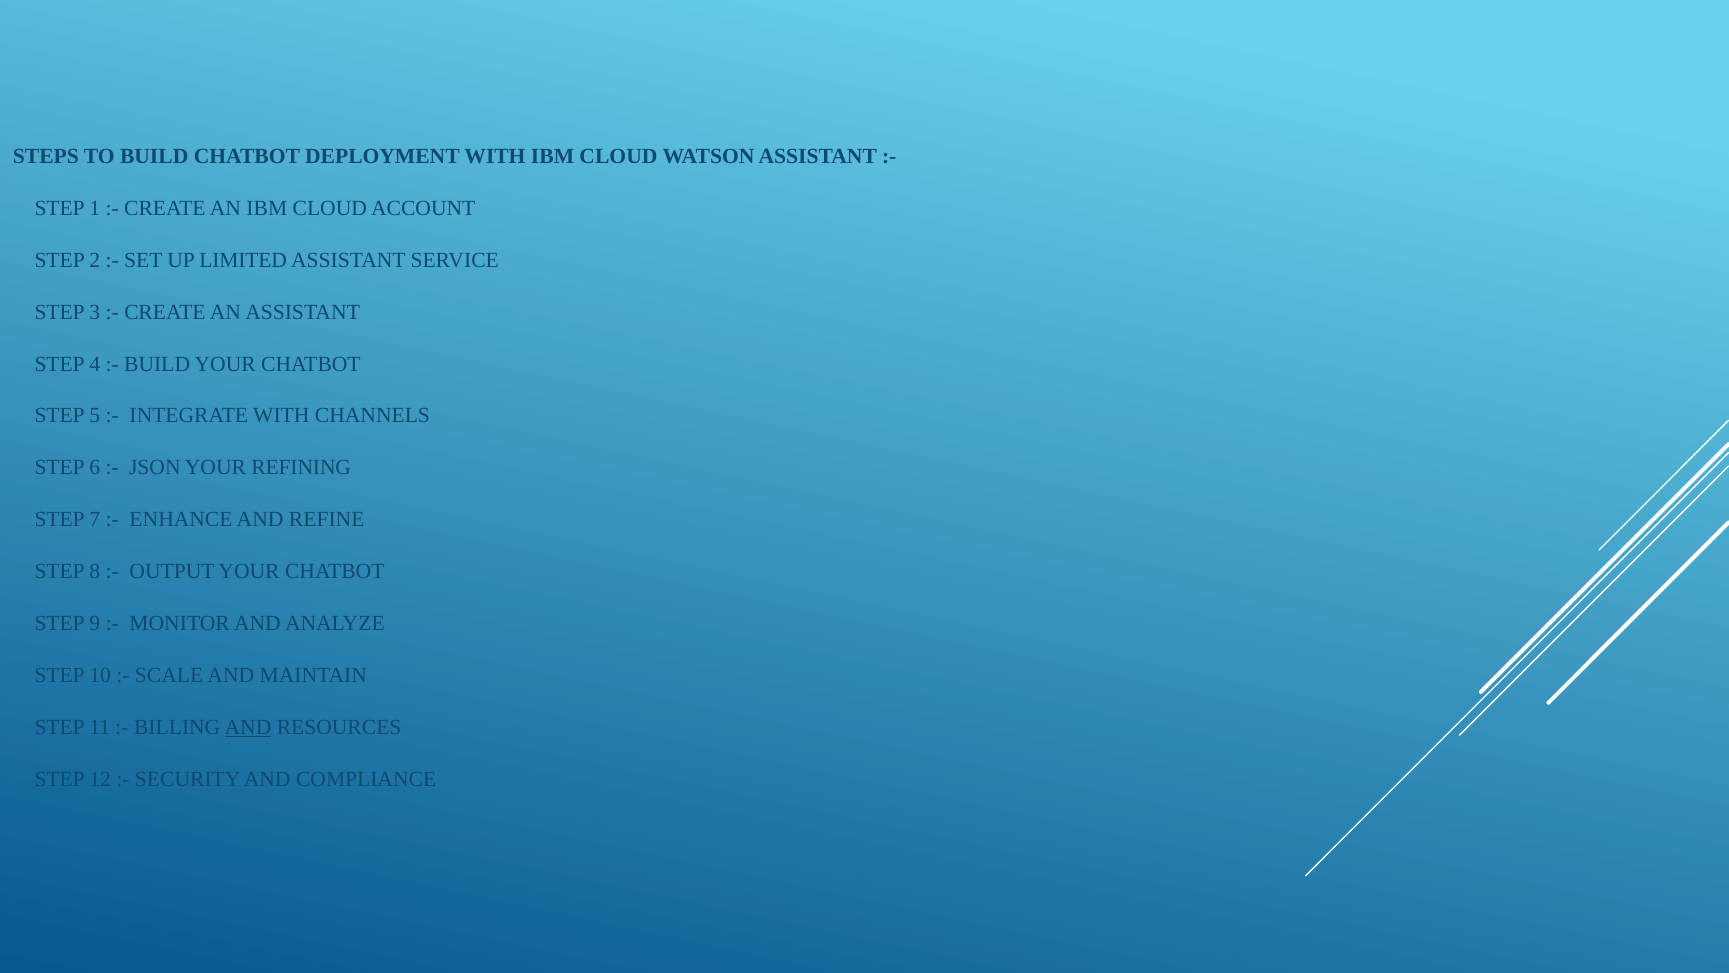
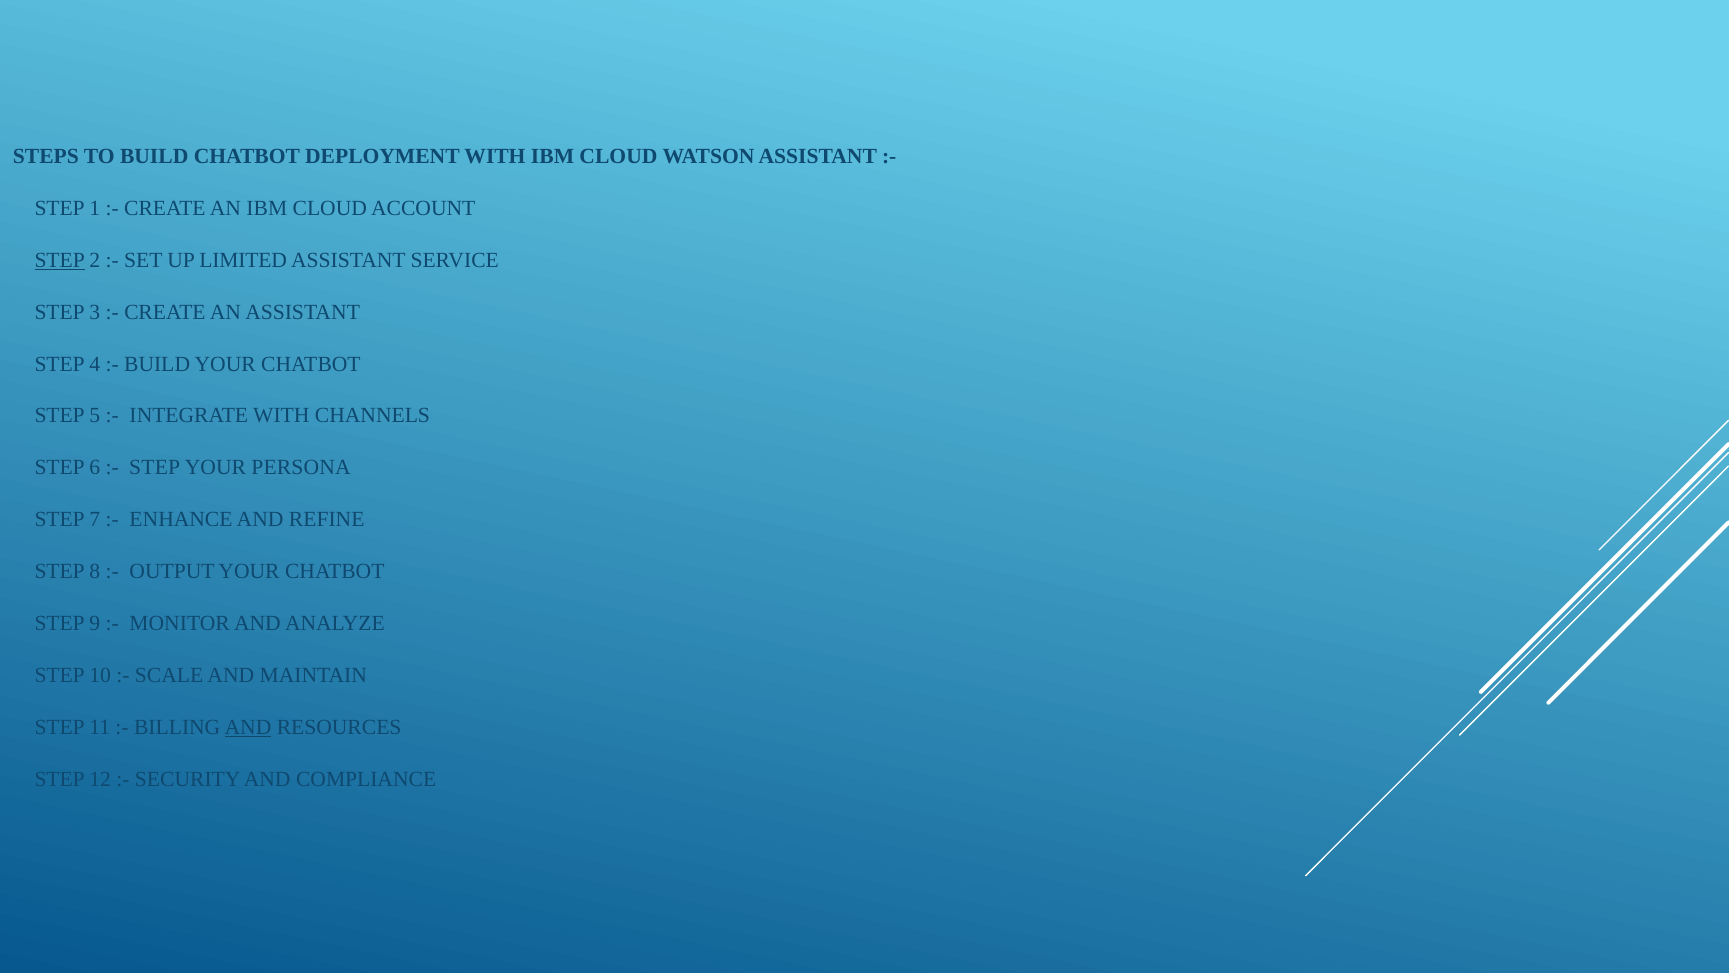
STEP at (60, 260) underline: none -> present
JSON at (155, 468): JSON -> STEP
REFINING: REFINING -> PERSONA
